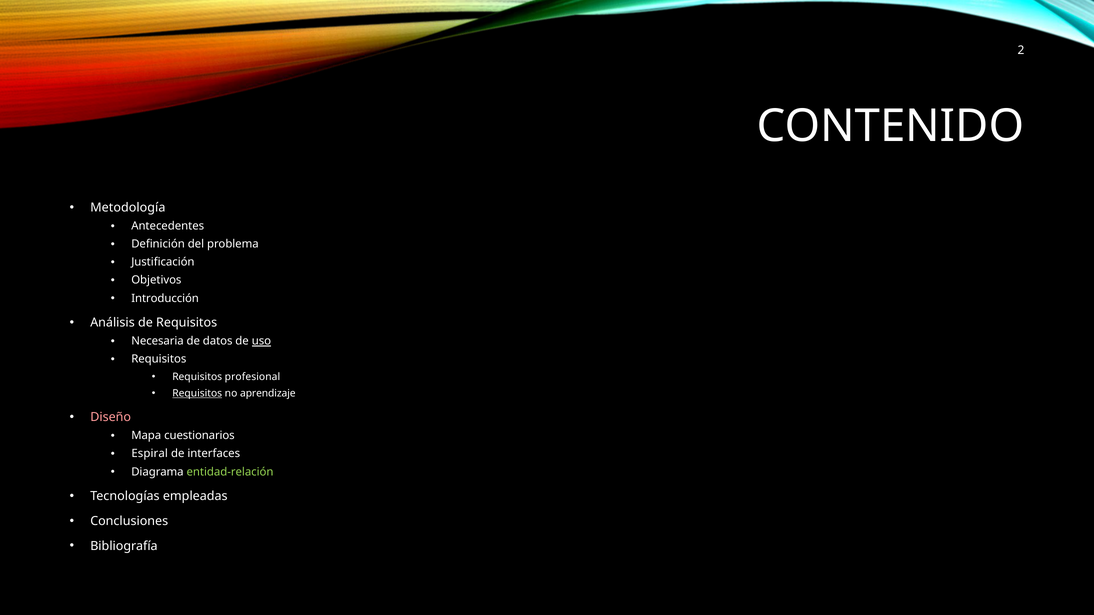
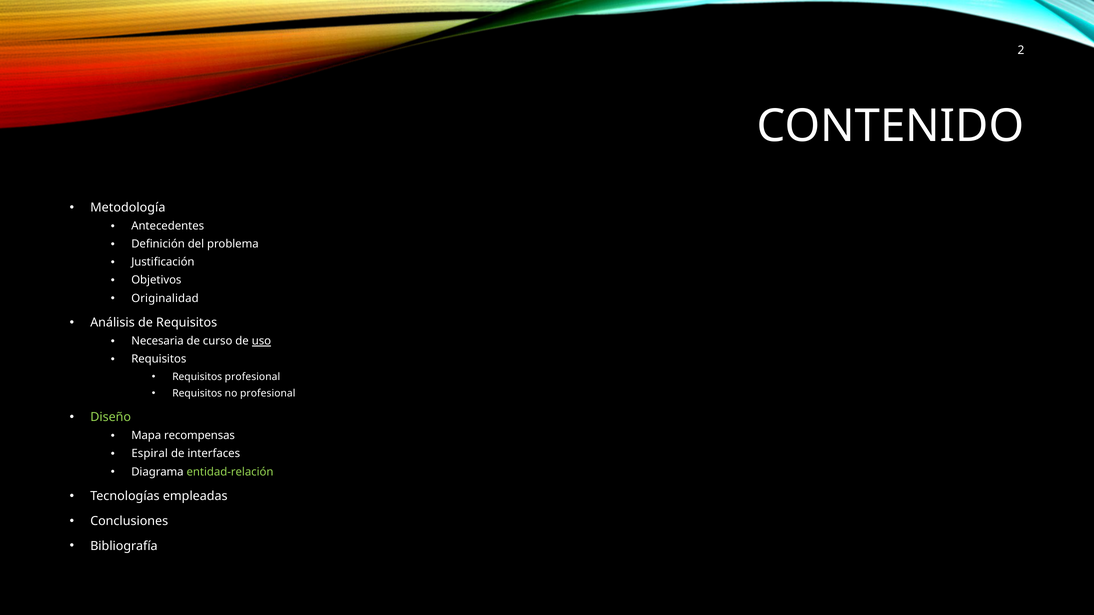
Introducción: Introducción -> Originalidad
datos: datos -> curso
Requisitos at (197, 394) underline: present -> none
no aprendizaje: aprendizaje -> profesional
Diseño colour: pink -> light green
cuestionarios: cuestionarios -> recompensas
